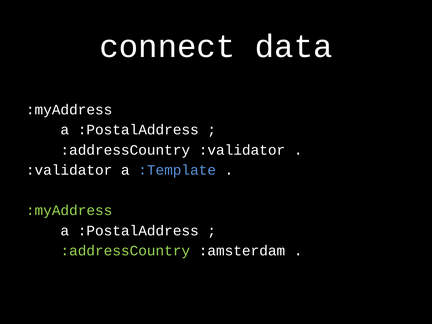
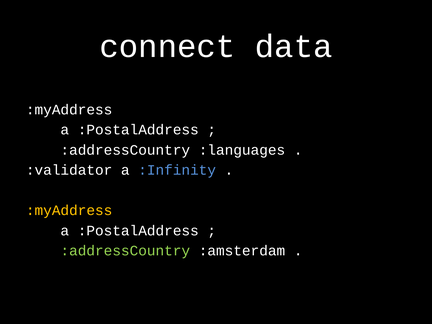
:addressCountry :validator: :validator -> :languages
:Template: :Template -> :Infinity
:myAddress at (69, 210) colour: light green -> yellow
